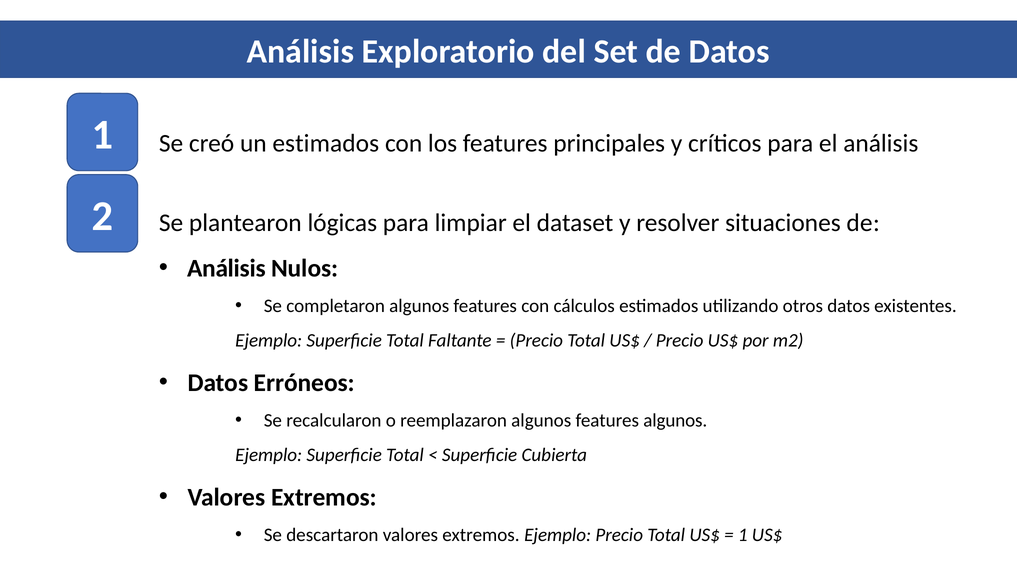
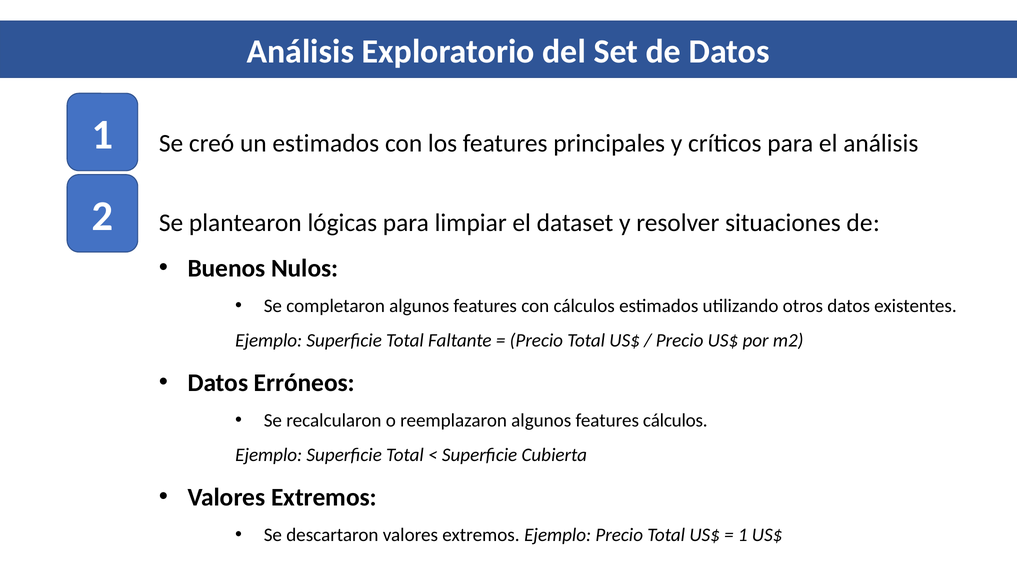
Análisis at (227, 269): Análisis -> Buenos
features algunos: algunos -> cálculos
